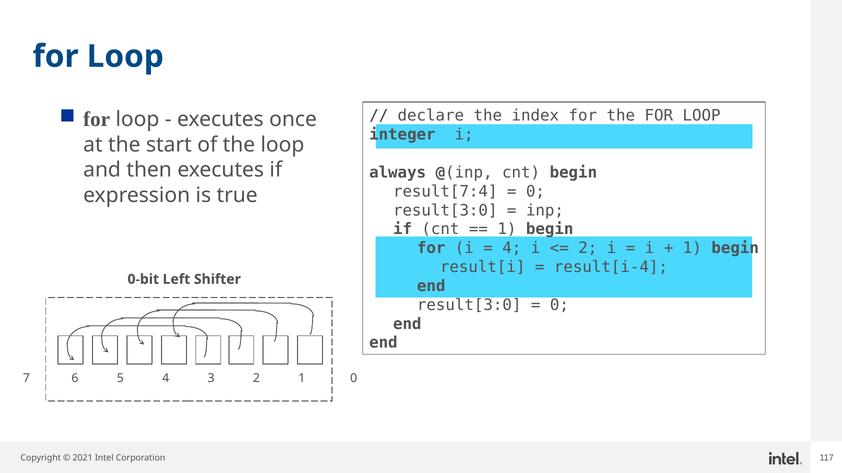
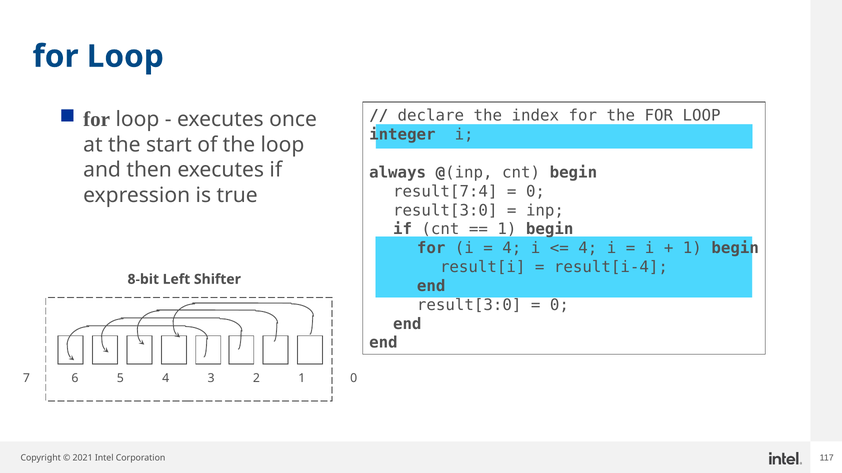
2 at (588, 248): 2 -> 4
0-bit: 0-bit -> 8-bit
